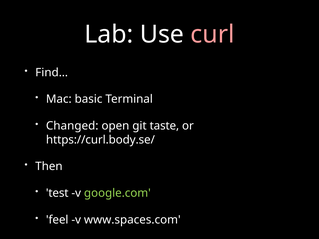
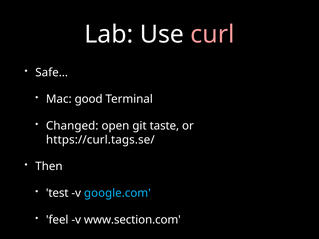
Find…: Find… -> Safe…
basic: basic -> good
https://curl.body.se/: https://curl.body.se/ -> https://curl.tags.se/
google.com colour: light green -> light blue
www.spaces.com: www.spaces.com -> www.section.com
